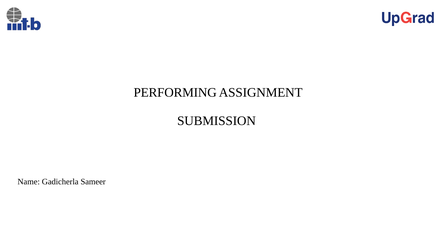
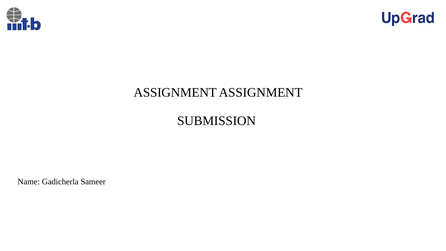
PERFORMING at (175, 93): PERFORMING -> ASSIGNMENT
